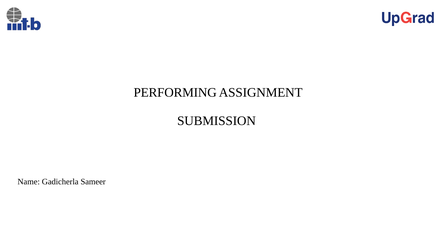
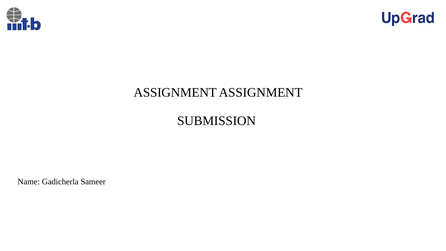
PERFORMING at (175, 93): PERFORMING -> ASSIGNMENT
